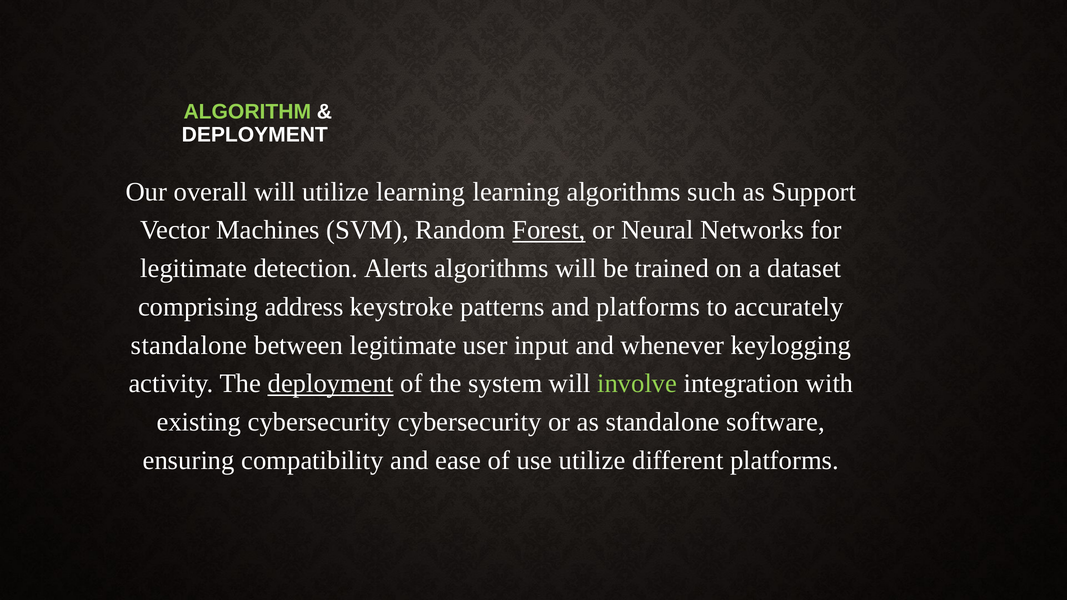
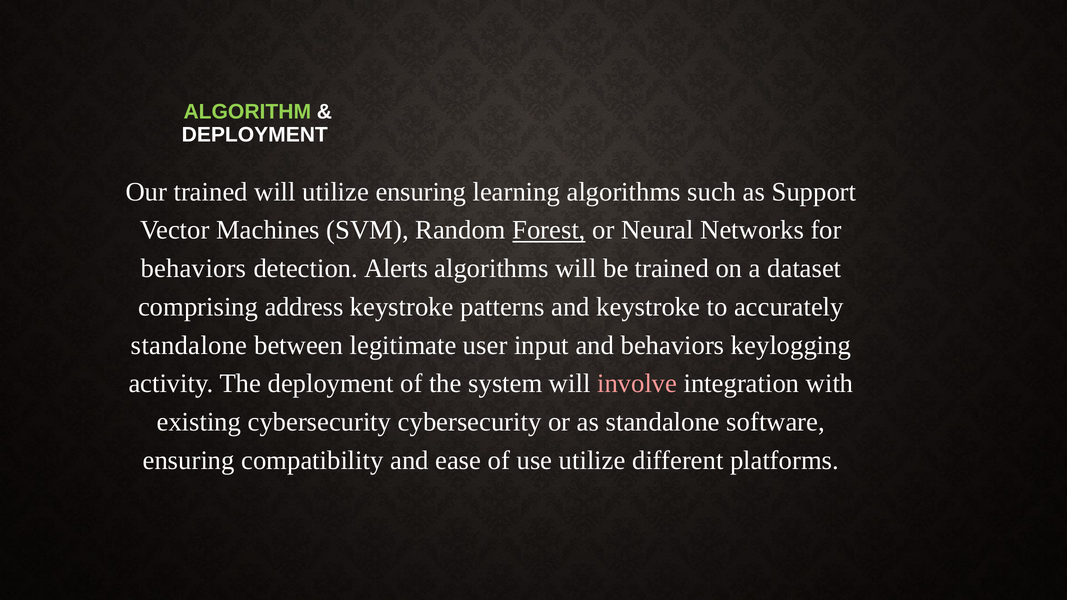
Our overall: overall -> trained
utilize learning: learning -> ensuring
legitimate at (194, 269): legitimate -> behaviors
and platforms: platforms -> keystroke
and whenever: whenever -> behaviors
deployment at (331, 384) underline: present -> none
involve colour: light green -> pink
